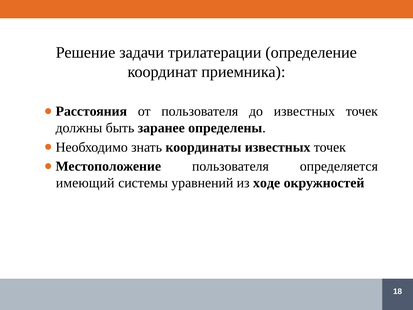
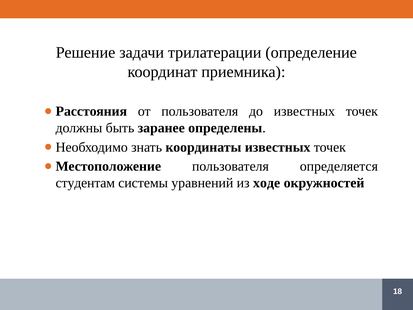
имеющий: имеющий -> студентам
